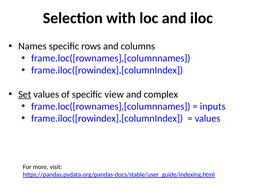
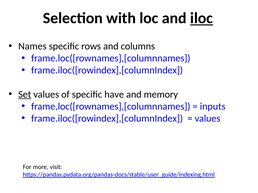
iloc underline: none -> present
view: view -> have
complex: complex -> memory
